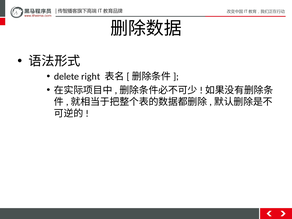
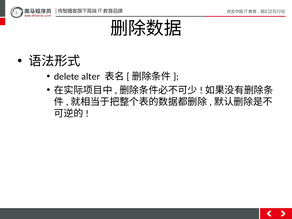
right: right -> alter
